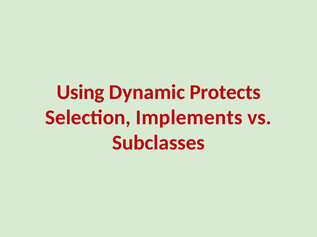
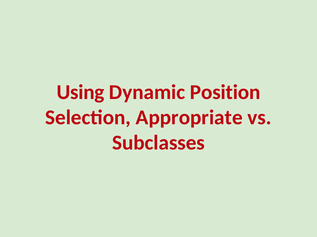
Protects: Protects -> Position
Implements: Implements -> Appropriate
